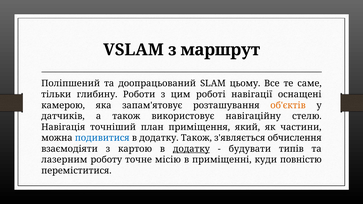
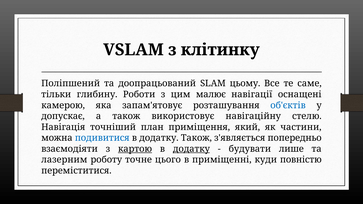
маршрут: маршрут -> клітинку
роботі: роботі -> малює
об'єктів colour: orange -> blue
датчиків: датчиків -> допускає
обчислення: обчислення -> попередньо
картою underline: none -> present
типів: типів -> лише
місію: місію -> цього
